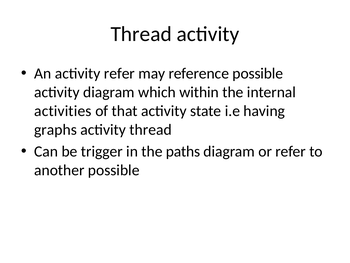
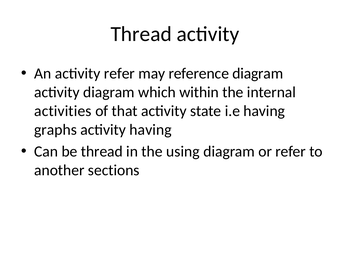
reference possible: possible -> diagram
activity thread: thread -> having
be trigger: trigger -> thread
paths: paths -> using
another possible: possible -> sections
